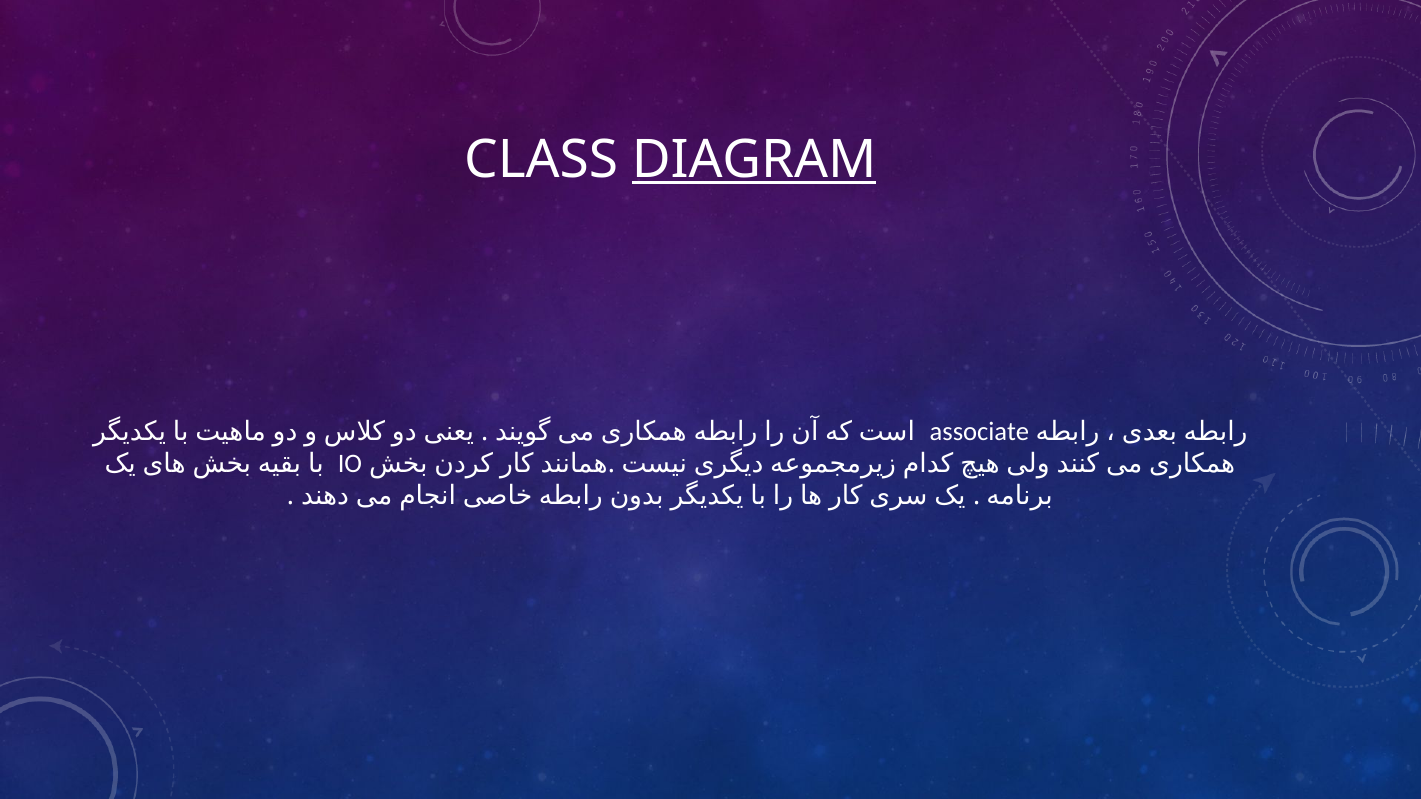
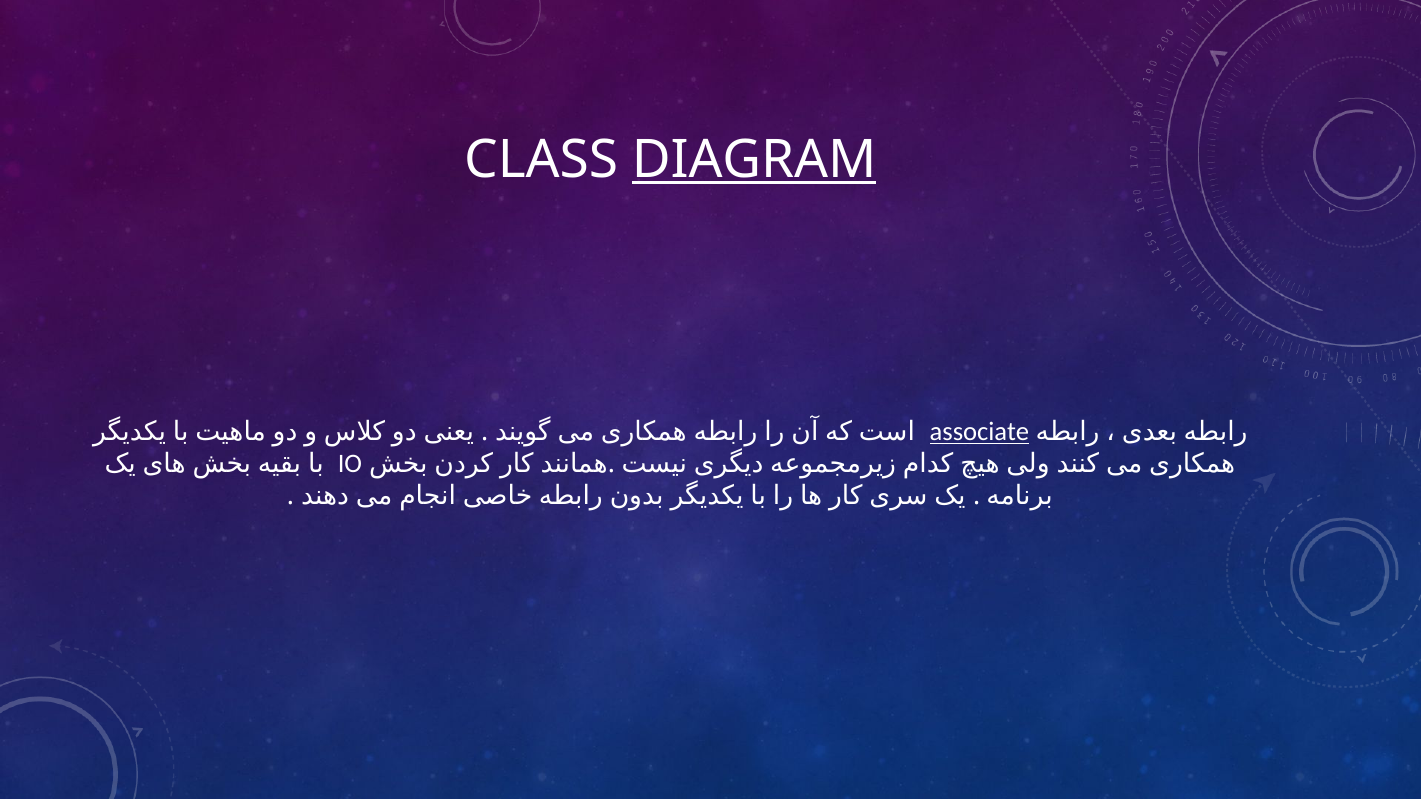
associate underline: none -> present
